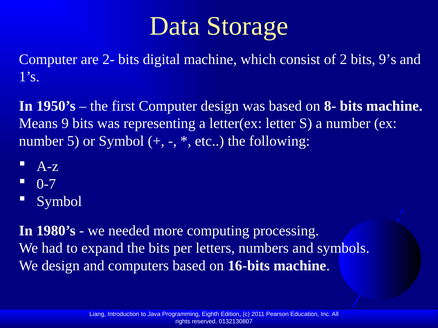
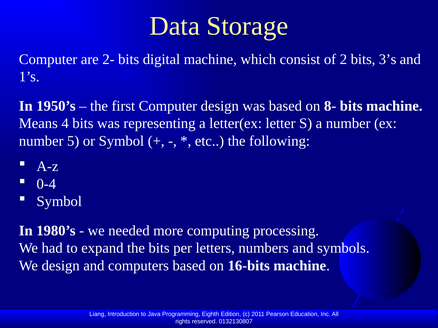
9’s: 9’s -> 3’s
9: 9 -> 4
0-7: 0-7 -> 0-4
